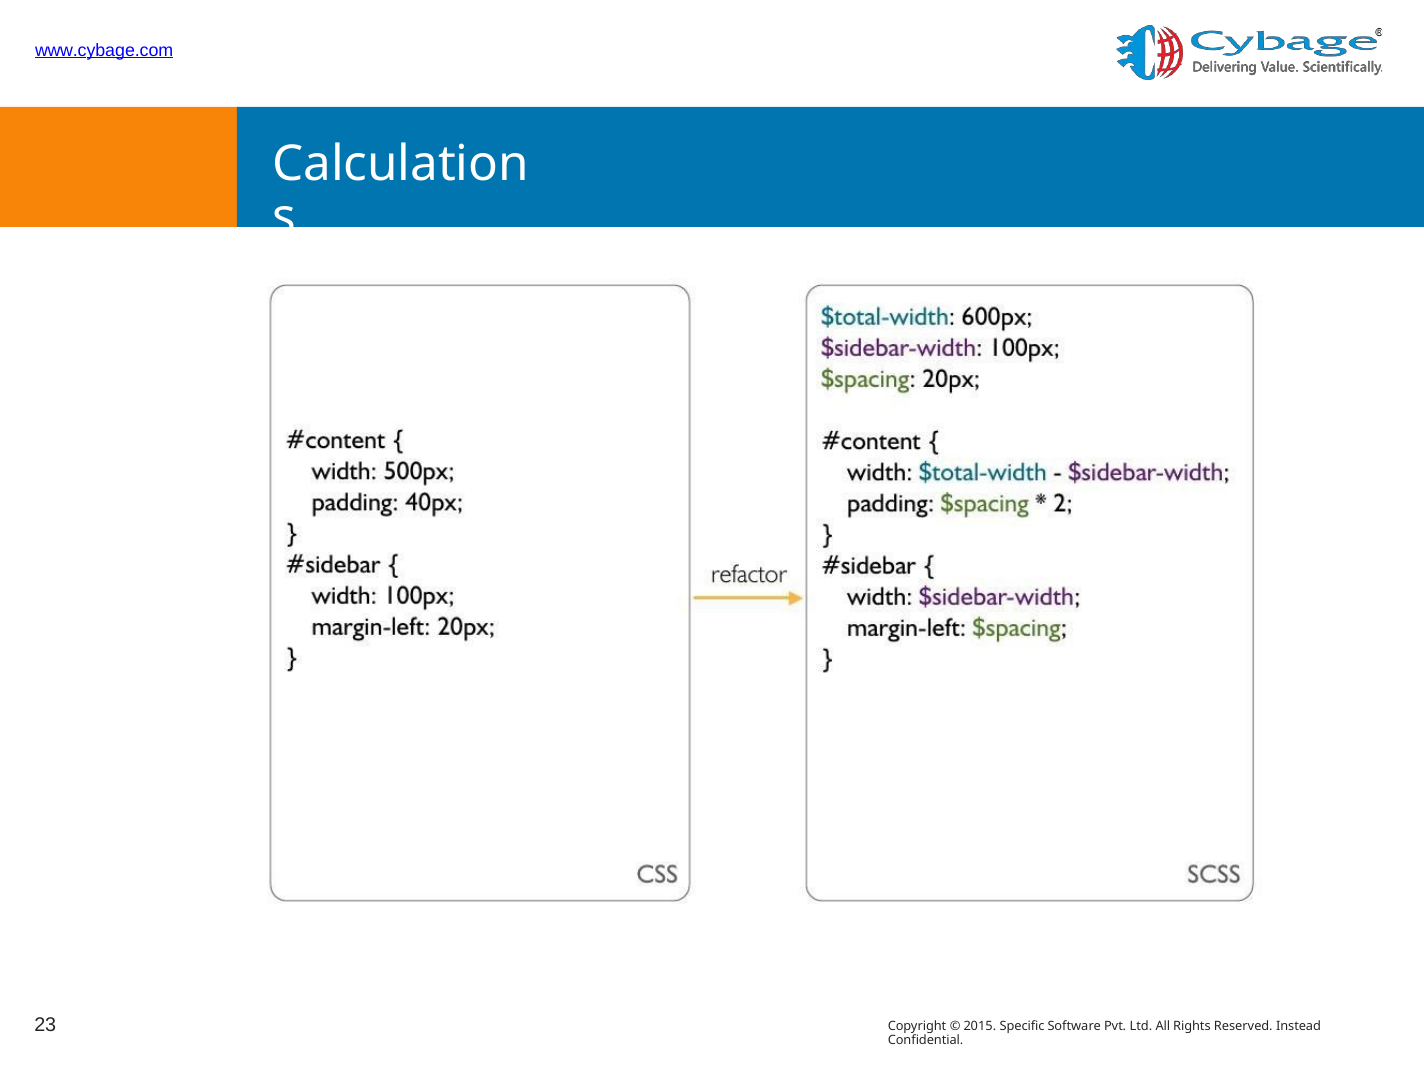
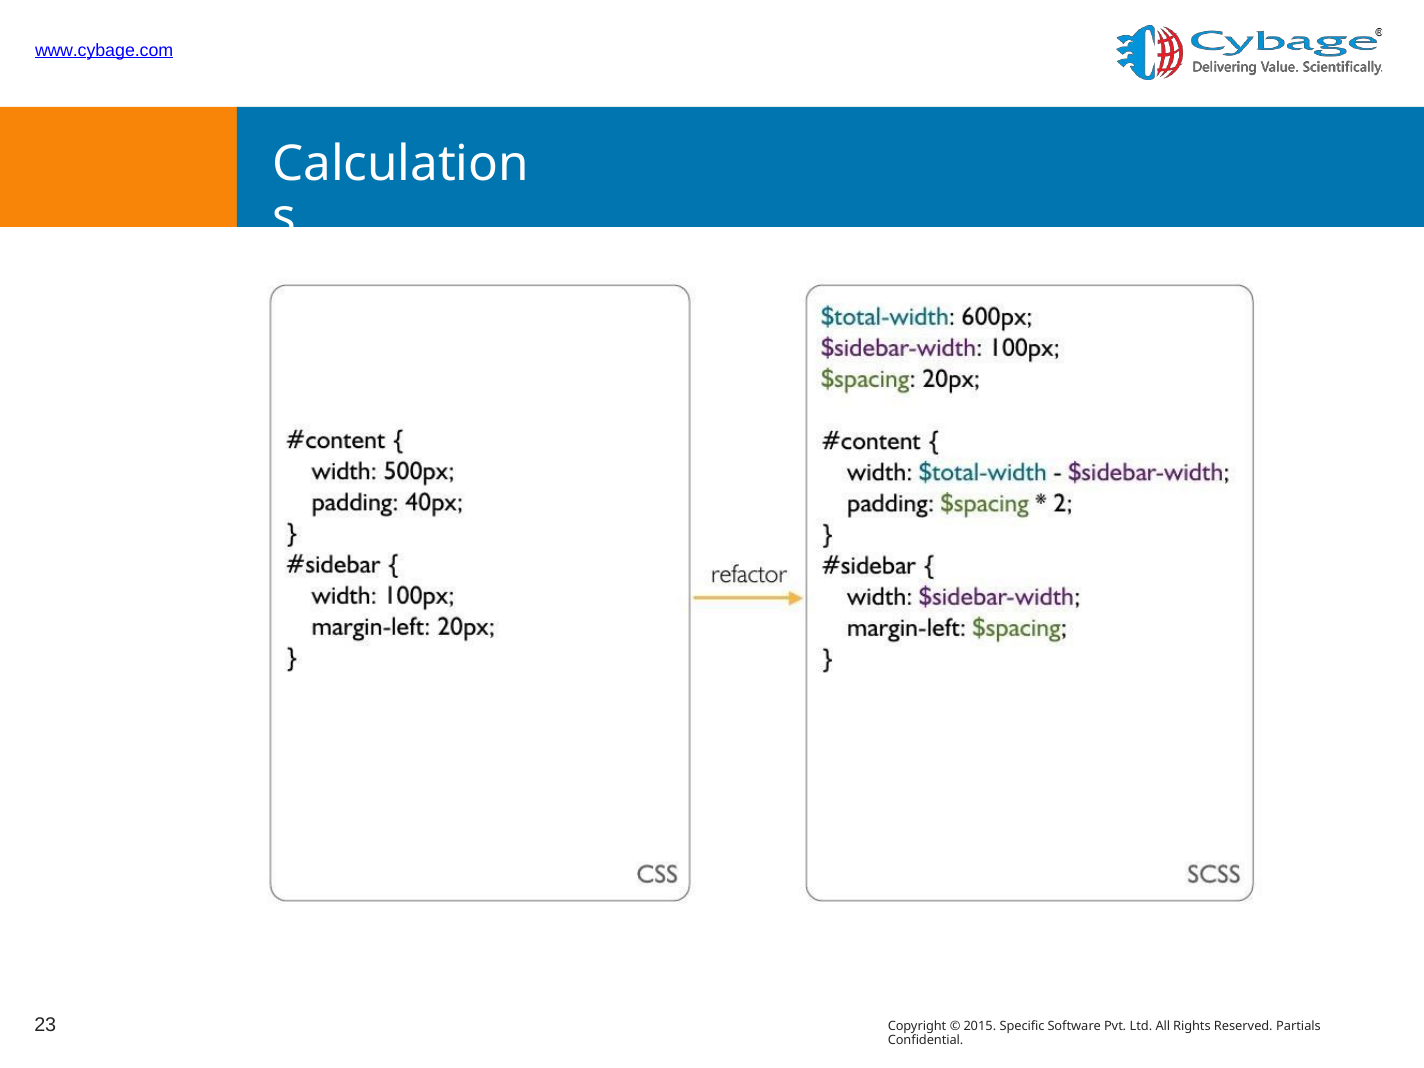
Instead: Instead -> Partials
